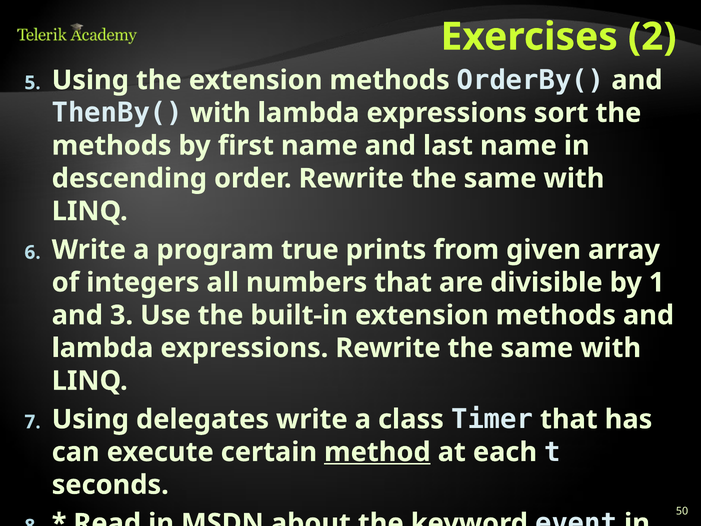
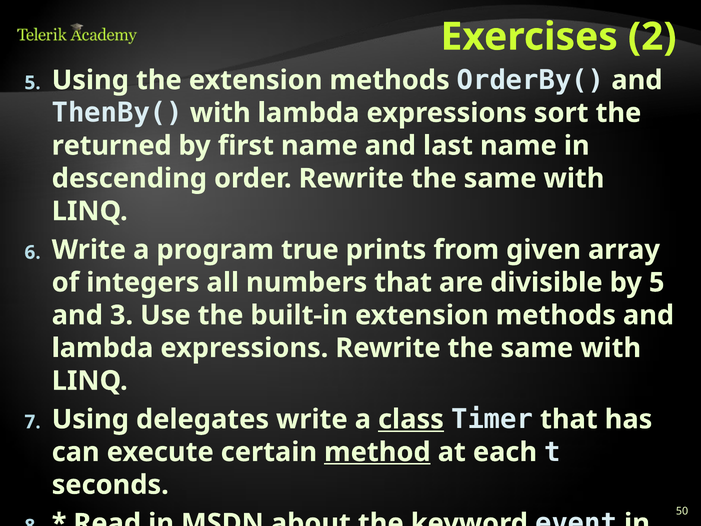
methods at (112, 146): methods -> returned
by 1: 1 -> 5
class underline: none -> present
